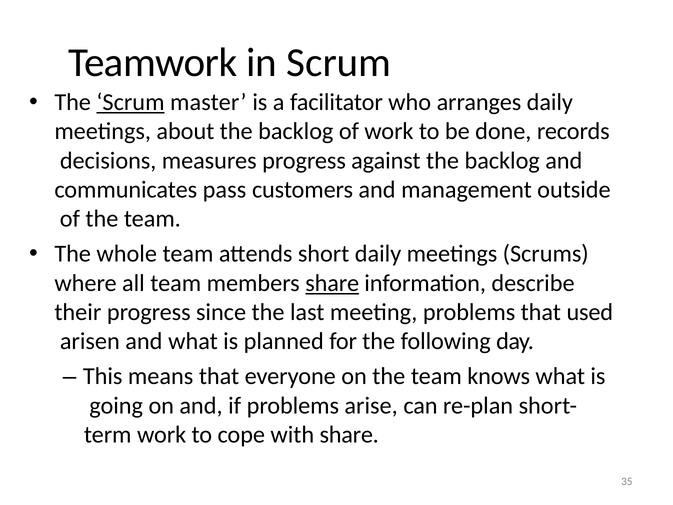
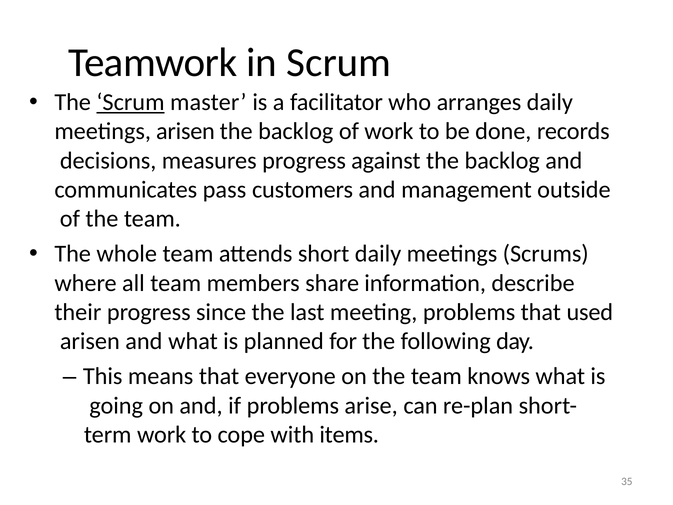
meetings about: about -> arisen
share at (332, 283) underline: present -> none
with share: share -> items
